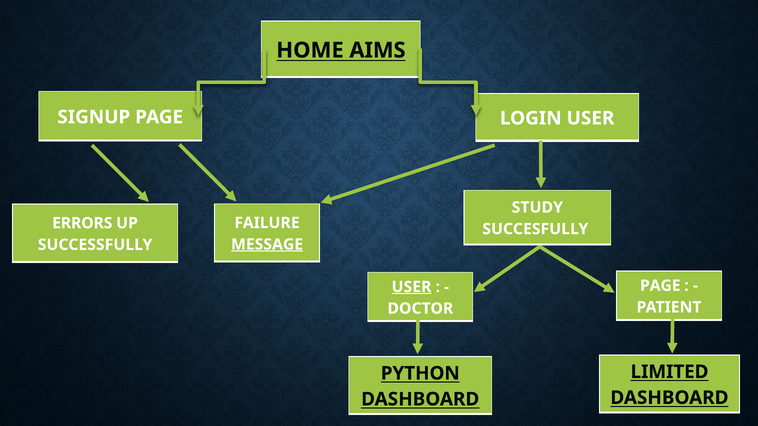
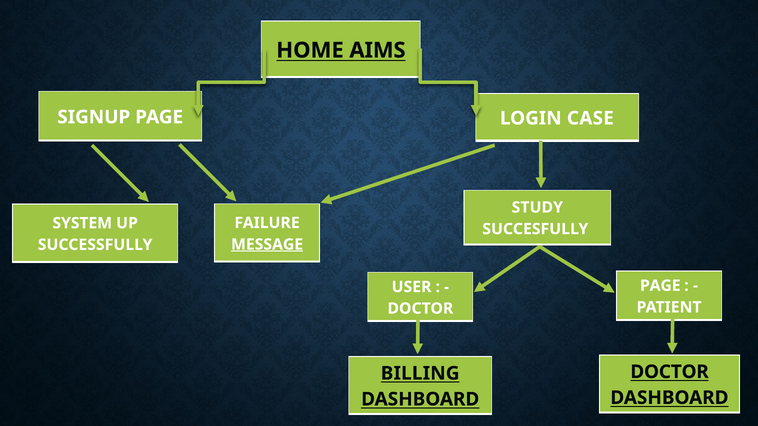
LOGIN USER: USER -> CASE
ERRORS: ERRORS -> SYSTEM
USER at (412, 287) underline: present -> none
LIMITED at (670, 372): LIMITED -> DOCTOR
PYTHON: PYTHON -> BILLING
